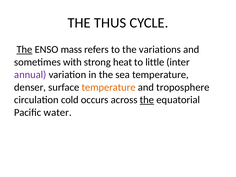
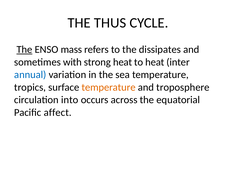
variations: variations -> dissipates
to little: little -> heat
annual colour: purple -> blue
denser: denser -> tropics
cold: cold -> into
the at (147, 100) underline: present -> none
water: water -> affect
